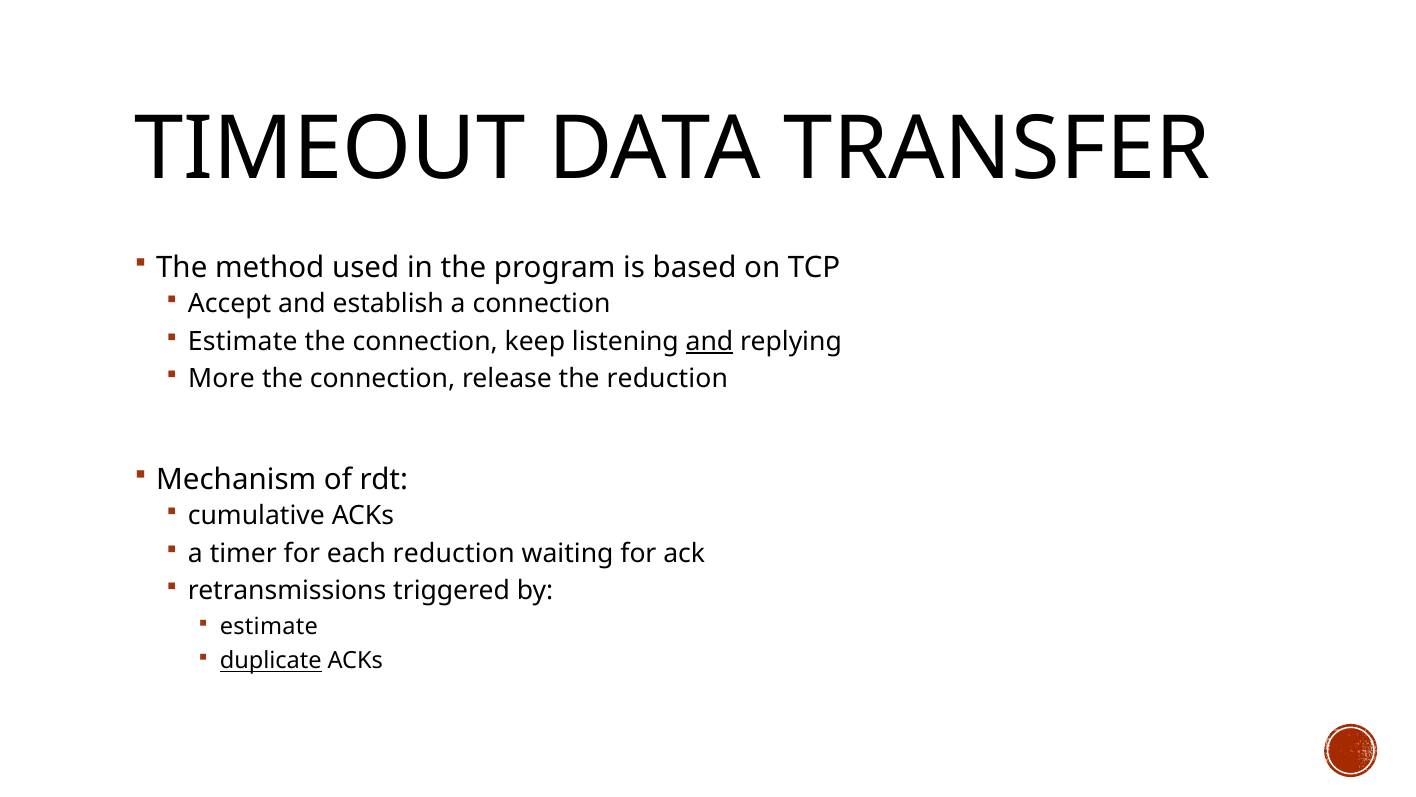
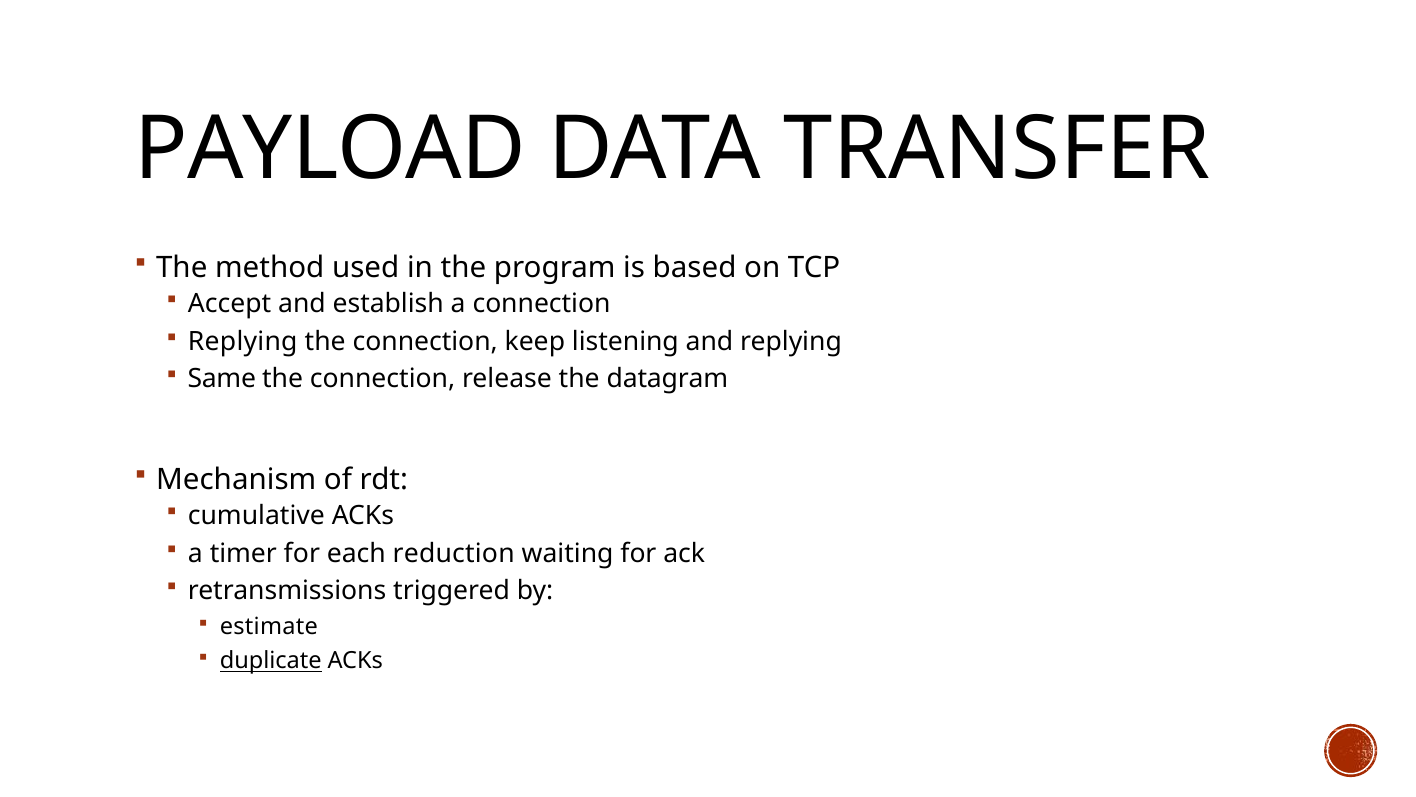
TIMEOUT: TIMEOUT -> PAYLOAD
Estimate at (243, 341): Estimate -> Replying
and at (709, 341) underline: present -> none
More: More -> Same
the reduction: reduction -> datagram
